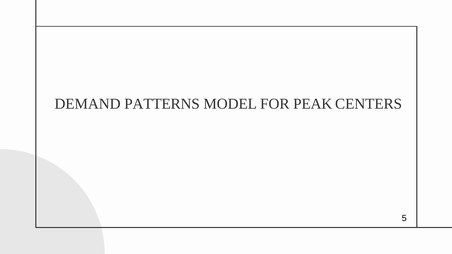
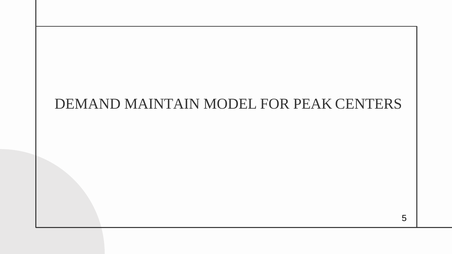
PATTERNS: PATTERNS -> MAINTAIN
